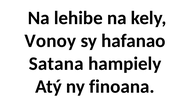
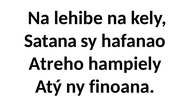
Vonoy: Vonoy -> Satana
Satana: Satana -> Atreho
